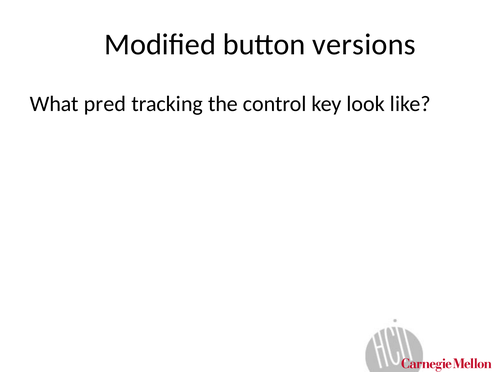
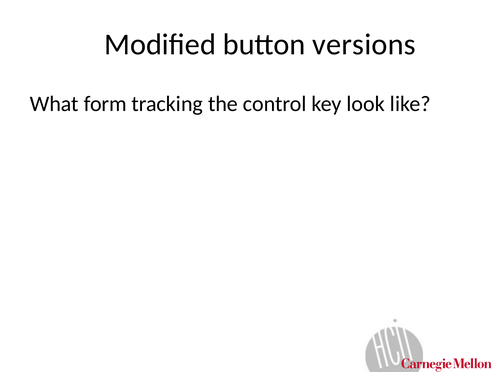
pred: pred -> form
